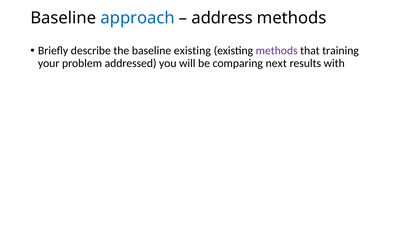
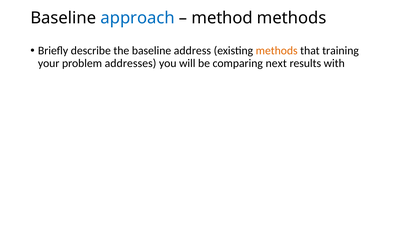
address: address -> method
baseline existing: existing -> address
methods at (277, 51) colour: purple -> orange
addressed: addressed -> addresses
